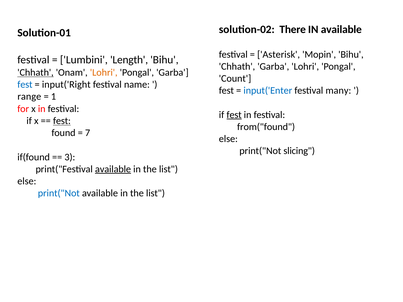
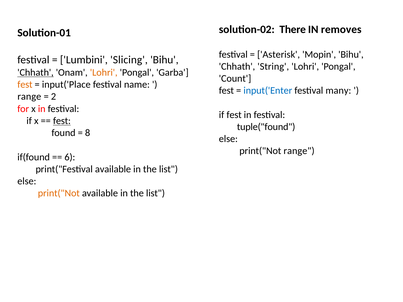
IN available: available -> removes
Length: Length -> Slicing
Chhath Garba: Garba -> String
fest at (25, 85) colour: blue -> orange
input('Right: input('Right -> input('Place
1: 1 -> 2
fest at (234, 115) underline: present -> none
from("found: from("found -> tuple("found
7: 7 -> 8
print("Not slicing: slicing -> range
3: 3 -> 6
available at (113, 169) underline: present -> none
print("Not at (59, 193) colour: blue -> orange
